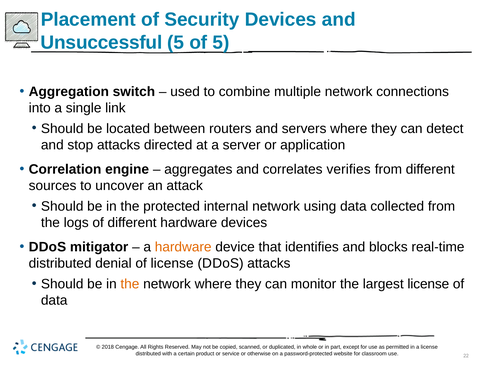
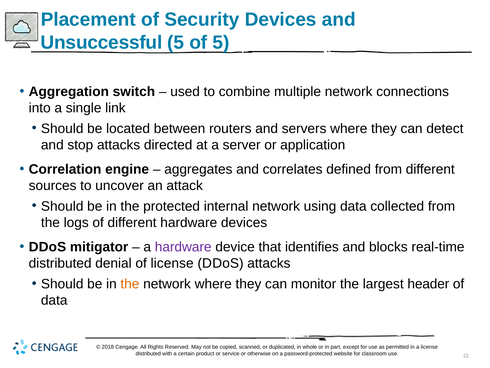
verifies: verifies -> defined
hardware at (183, 247) colour: orange -> purple
largest license: license -> header
